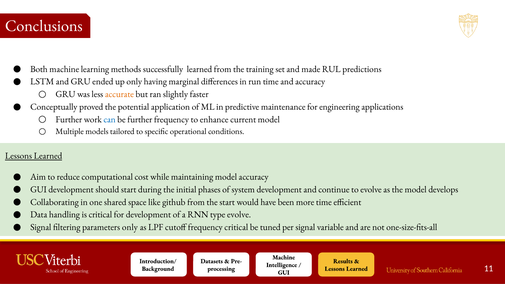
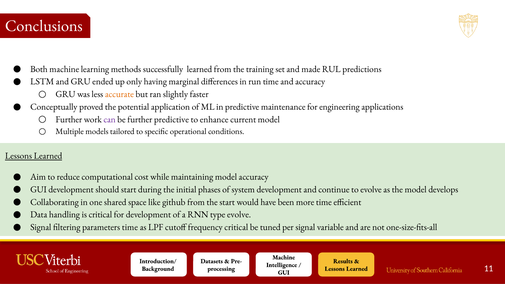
can colour: blue -> purple
further frequency: frequency -> predictive
parameters only: only -> time
